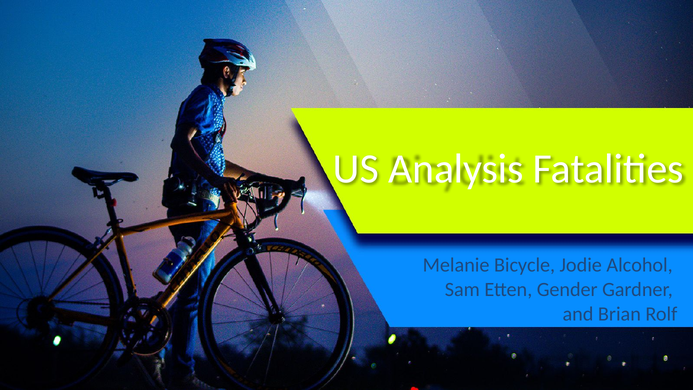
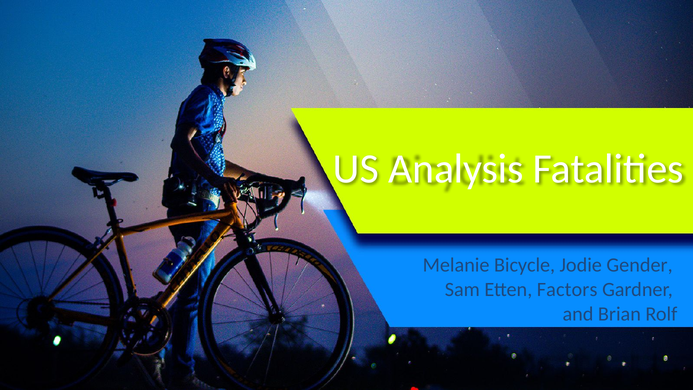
Alcohol: Alcohol -> Gender
Gender: Gender -> Factors
